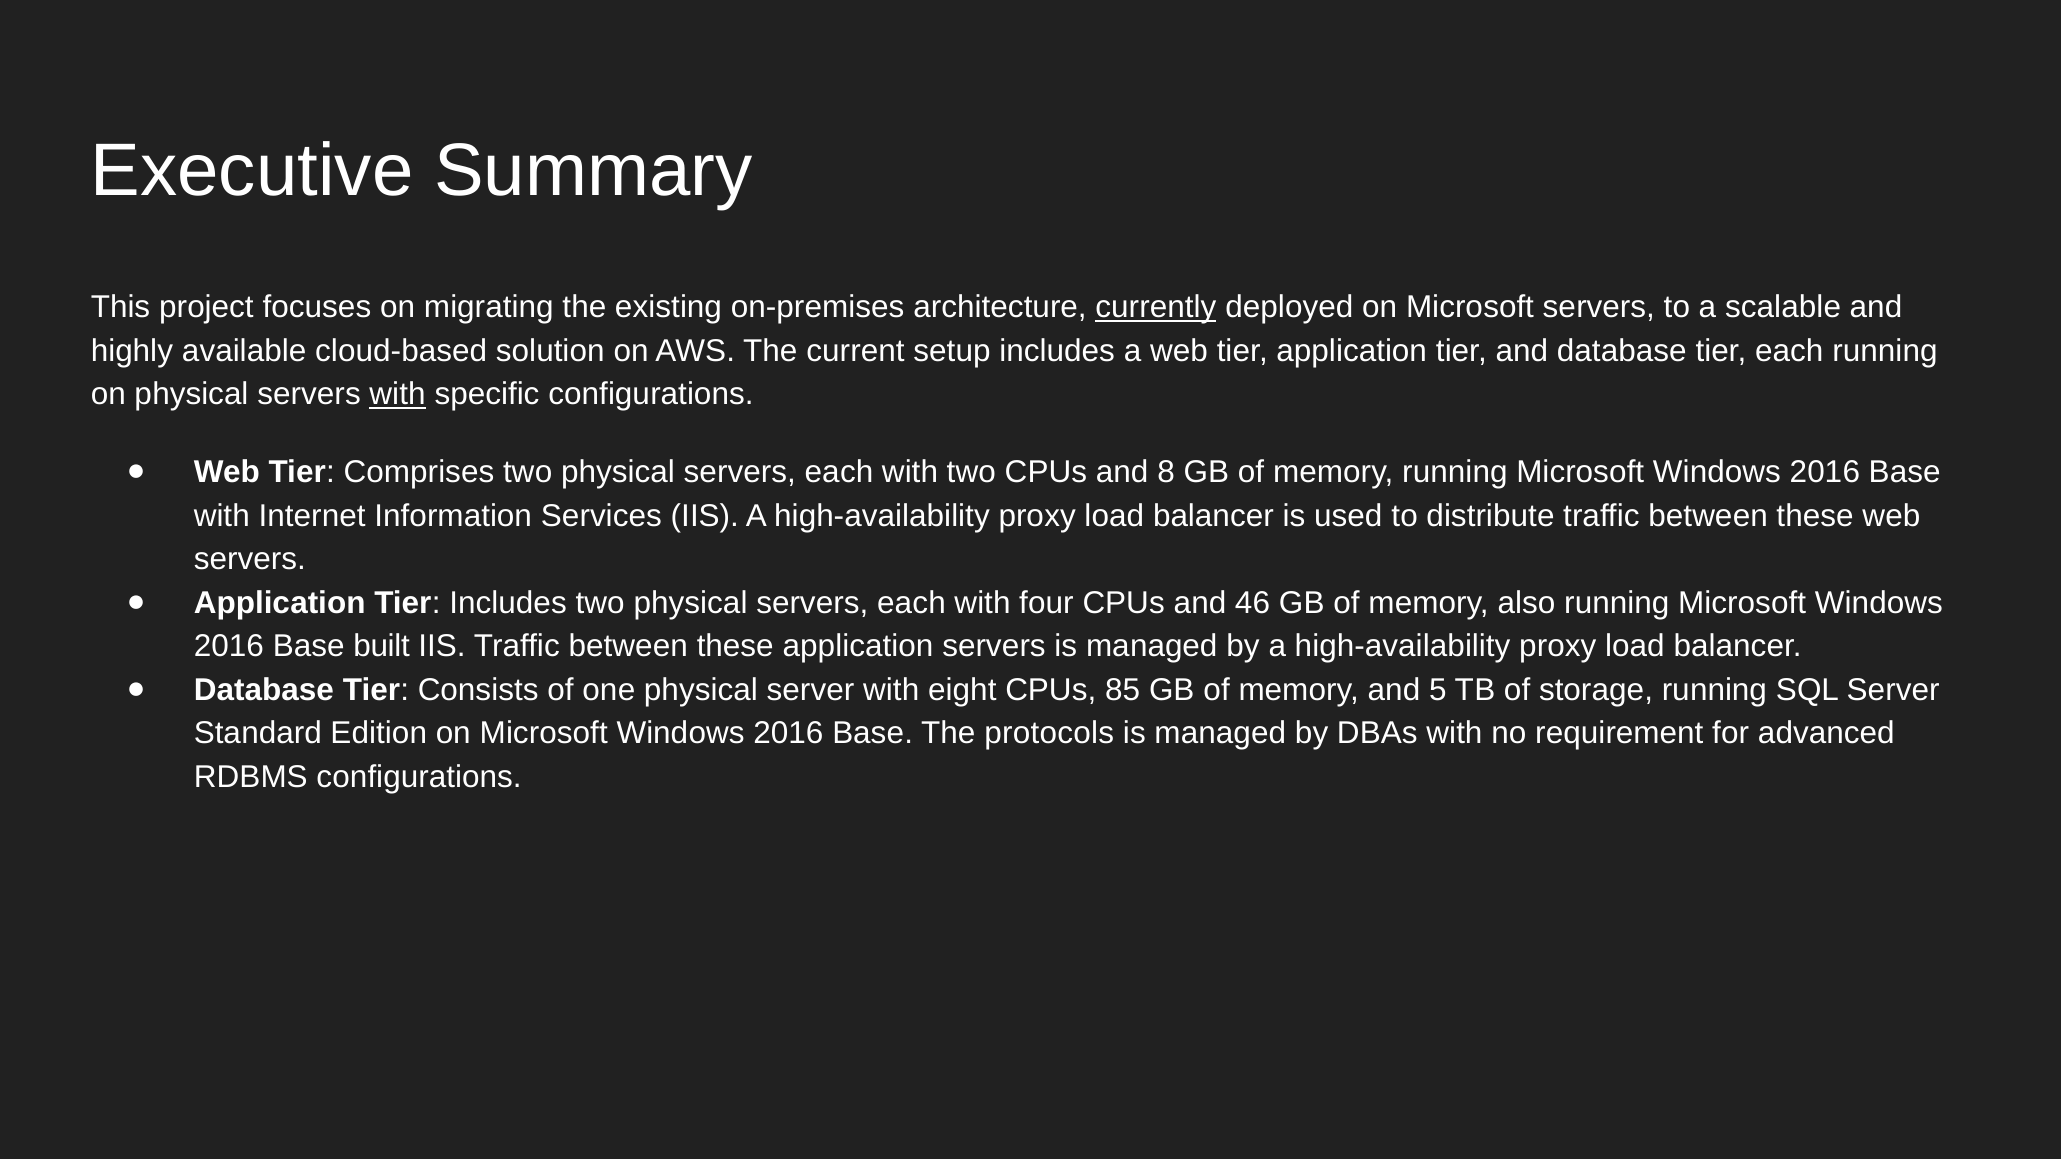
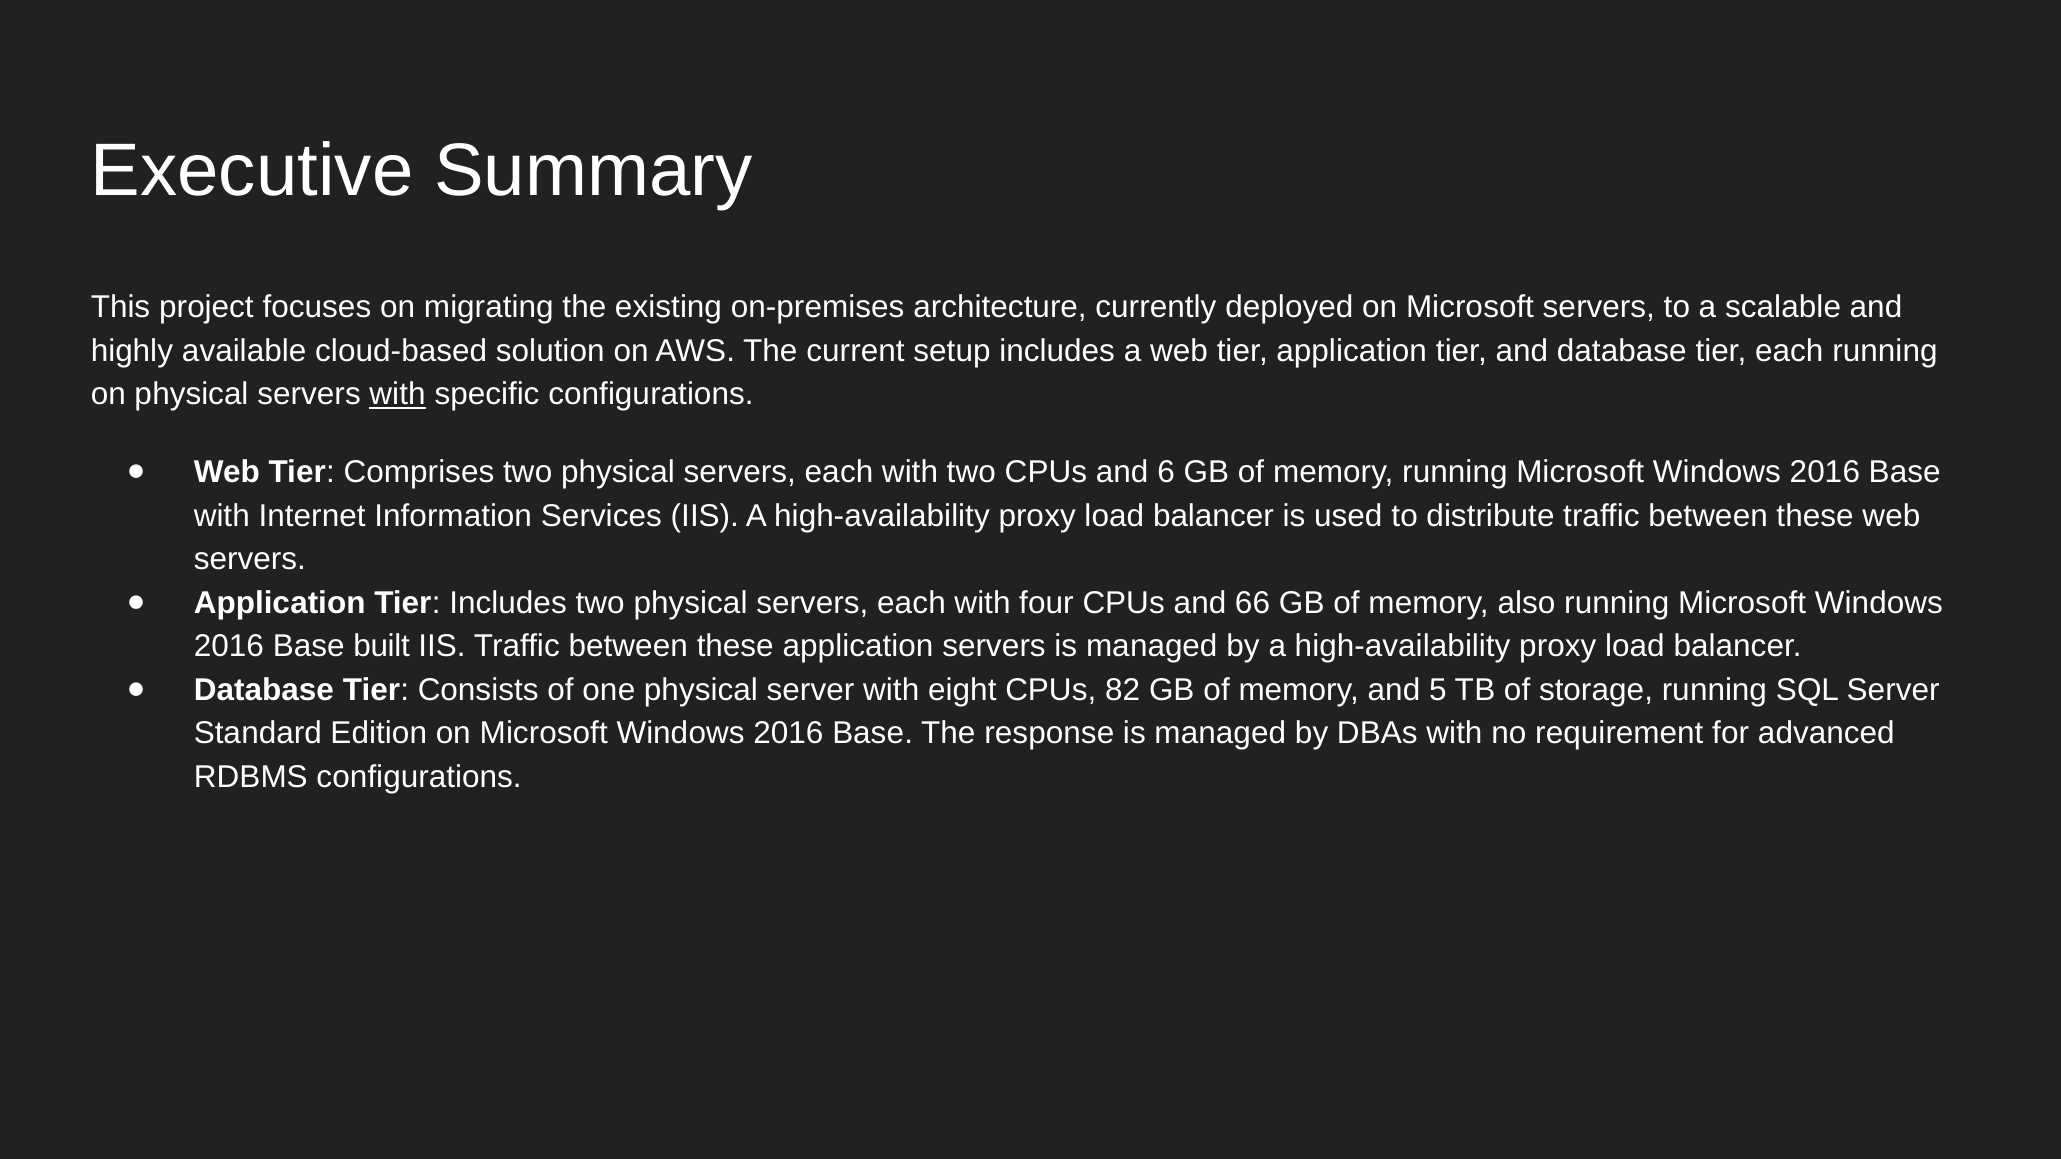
currently underline: present -> none
8: 8 -> 6
46: 46 -> 66
85: 85 -> 82
protocols: protocols -> response
